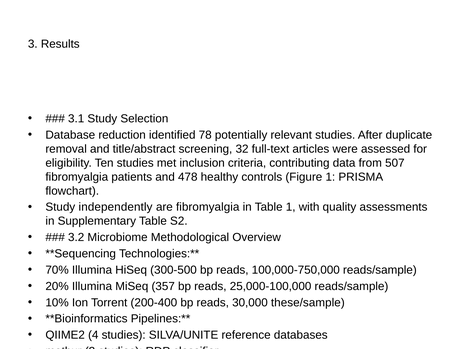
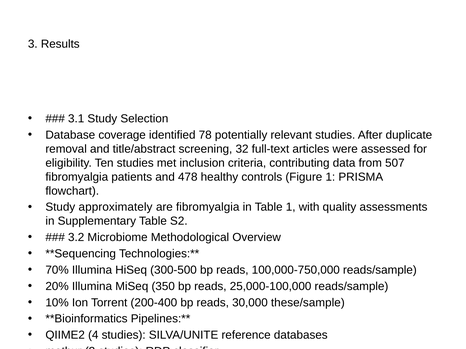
Database reduction: reduction -> coverage
independently: independently -> approximately
357: 357 -> 350
